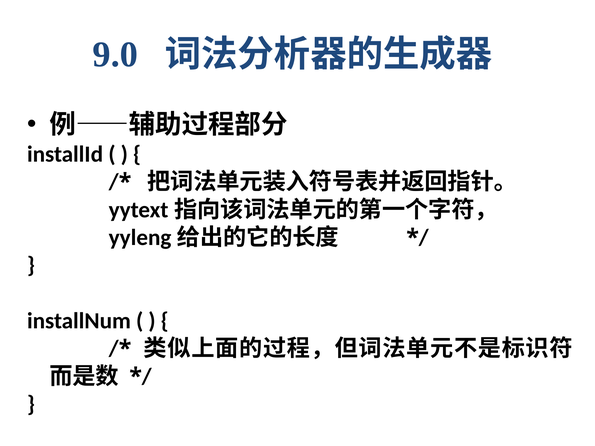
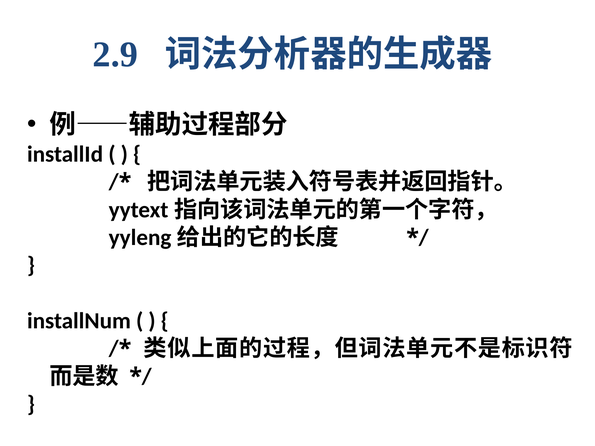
9.0: 9.0 -> 2.9
